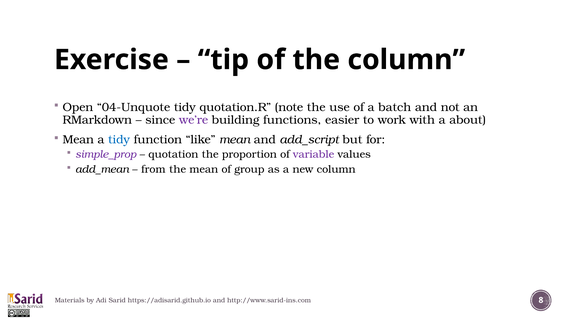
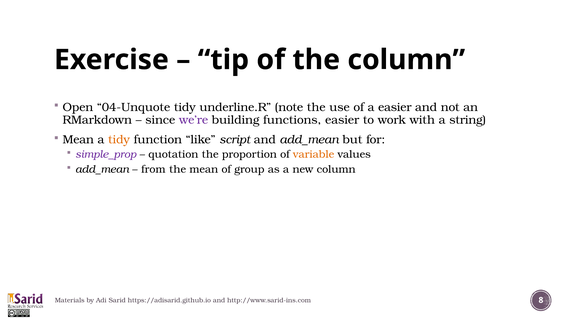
quotation.R: quotation.R -> underline.R
a batch: batch -> easier
about: about -> string
tidy at (119, 140) colour: blue -> orange
like mean: mean -> script
and add_script: add_script -> add_mean
variable colour: purple -> orange
